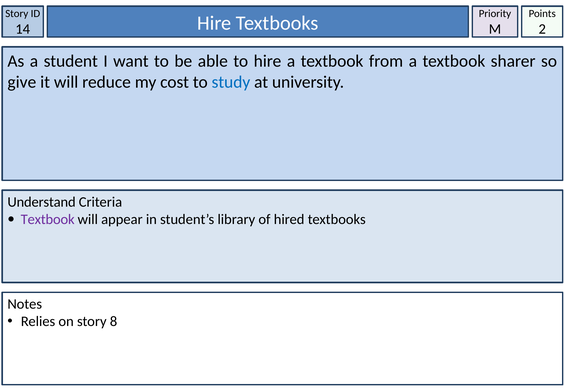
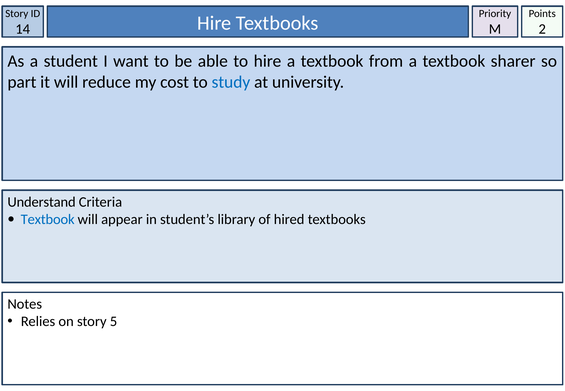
give: give -> part
Textbook at (48, 219) colour: purple -> blue
8: 8 -> 5
